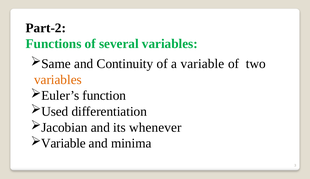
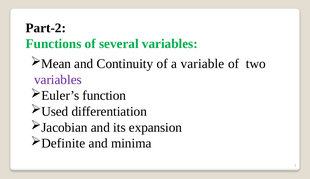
Same: Same -> Mean
variables at (58, 80) colour: orange -> purple
whenever: whenever -> expansion
Variable at (63, 143): Variable -> Definite
